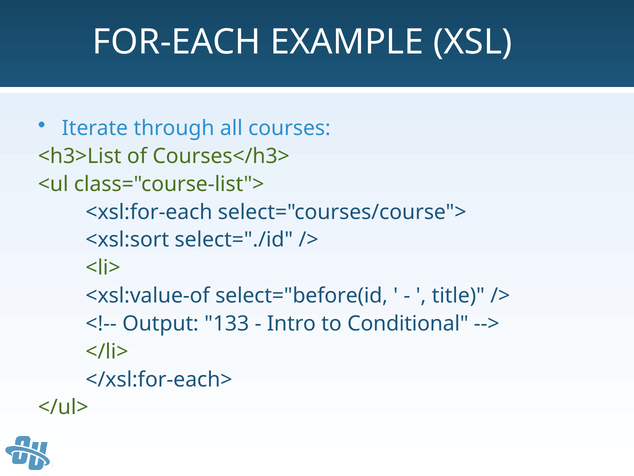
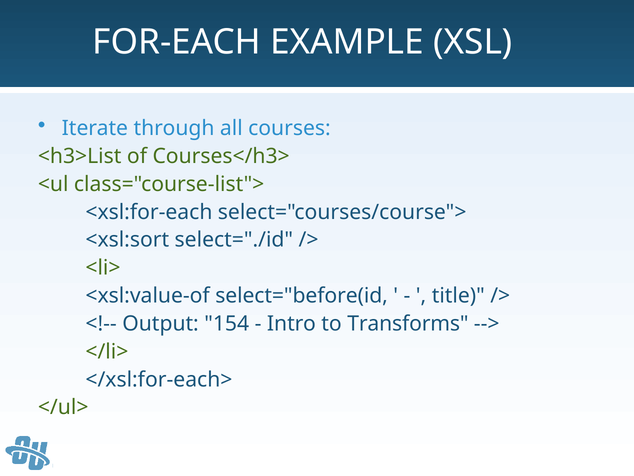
133: 133 -> 154
Conditional: Conditional -> Transforms
